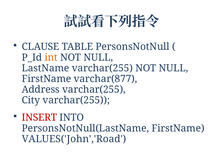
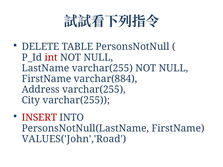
CLAUSE: CLAUSE -> DELETE
int colour: orange -> red
varchar(877: varchar(877 -> varchar(884
